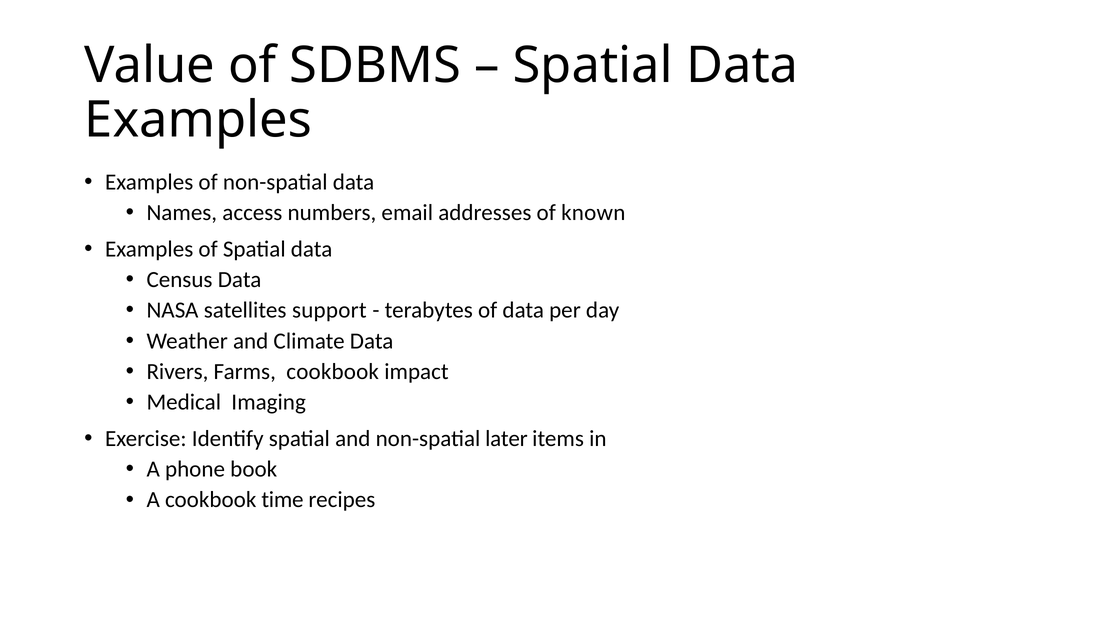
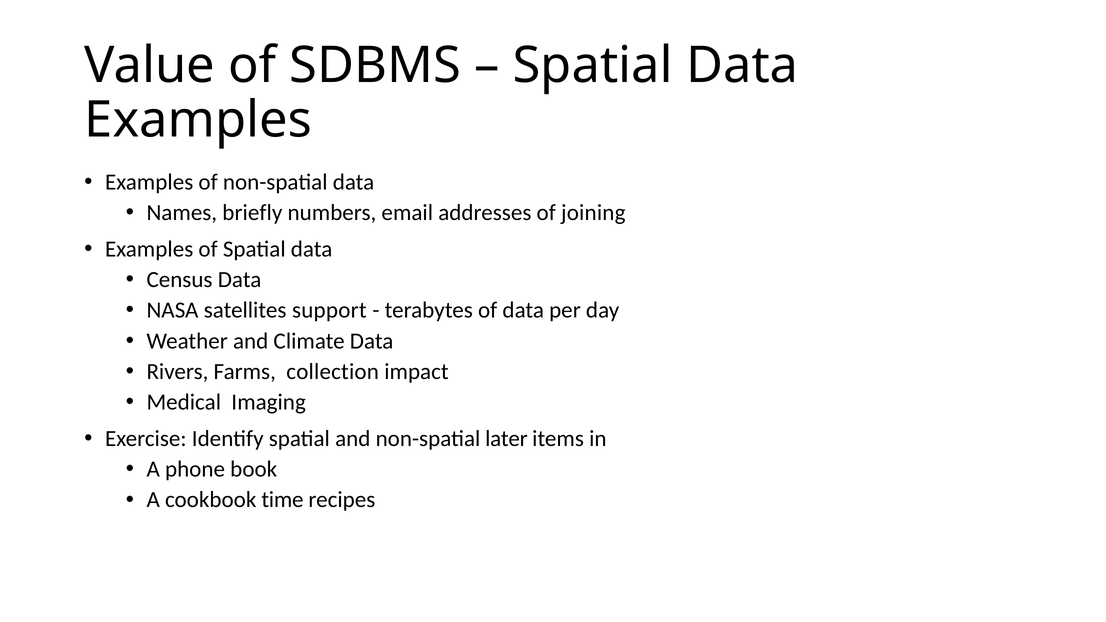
access: access -> briefly
known: known -> joining
Farms cookbook: cookbook -> collection
